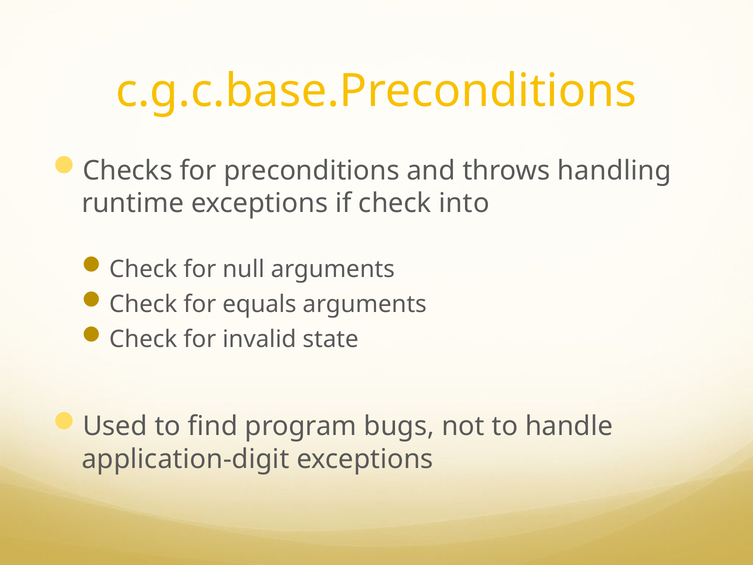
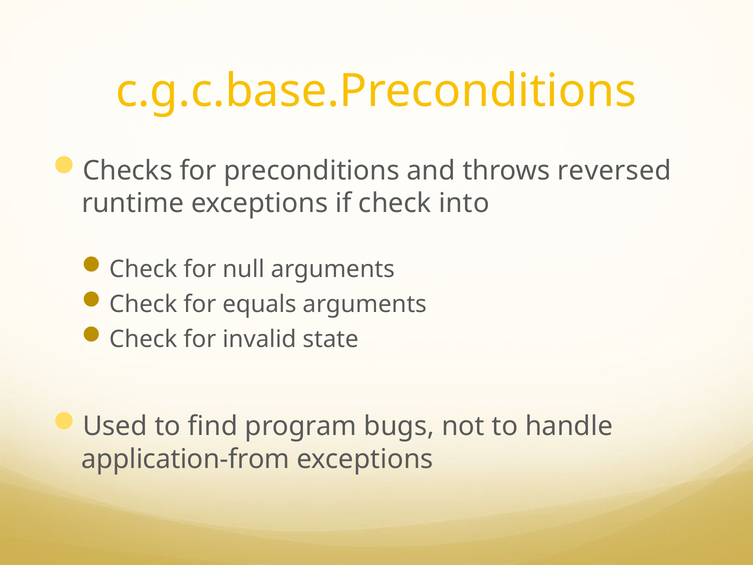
handling: handling -> reversed
application-digit: application-digit -> application-from
